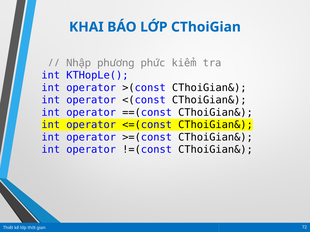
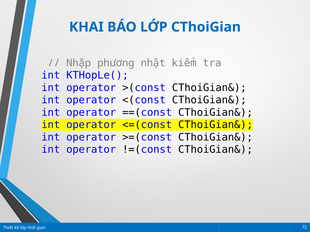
phức: phức -> nhật
